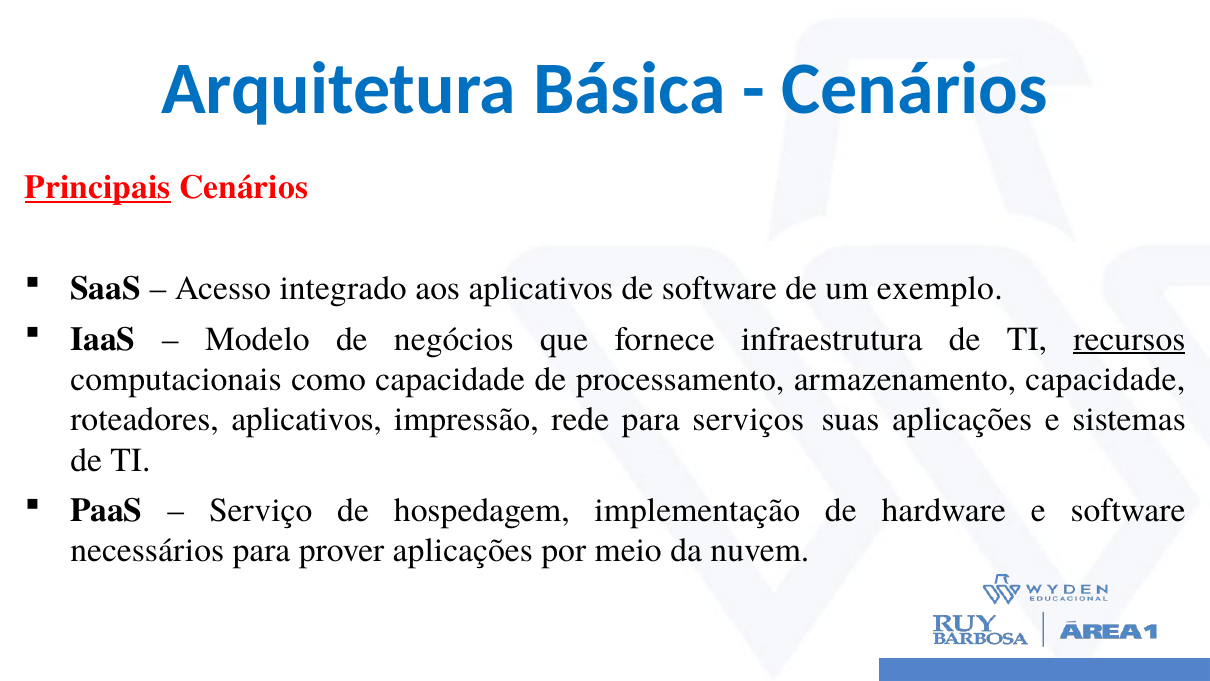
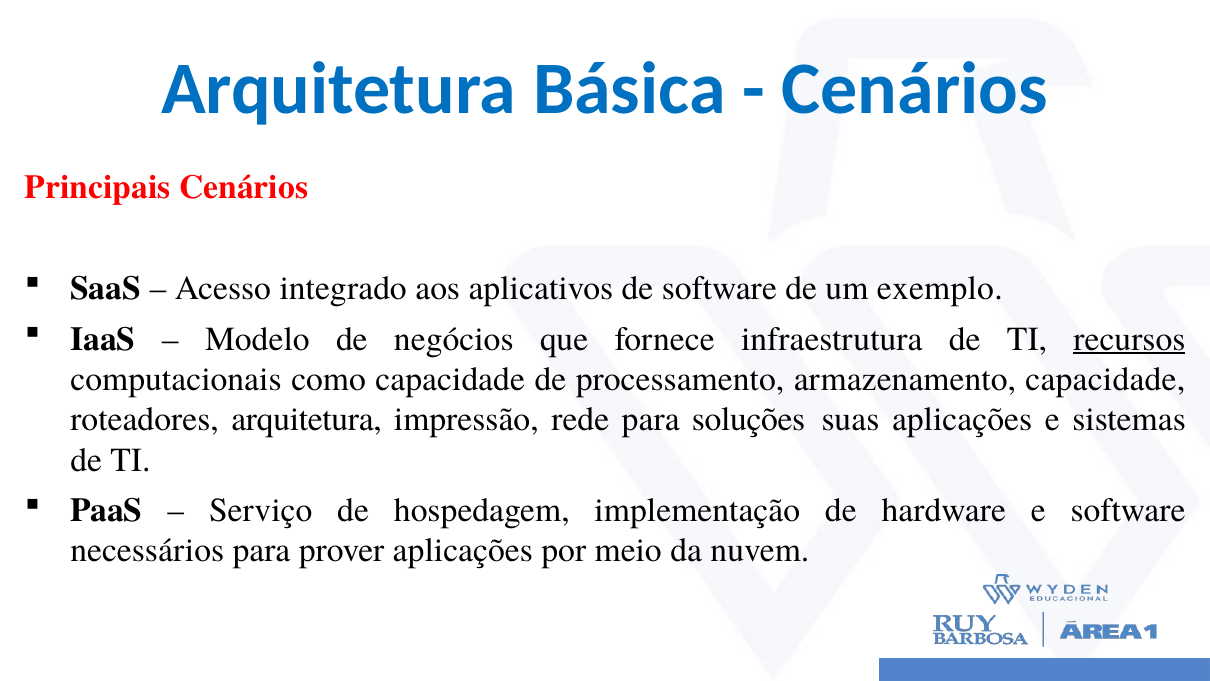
Principais underline: present -> none
roteadores aplicativos: aplicativos -> arquitetura
serviços: serviços -> soluções
